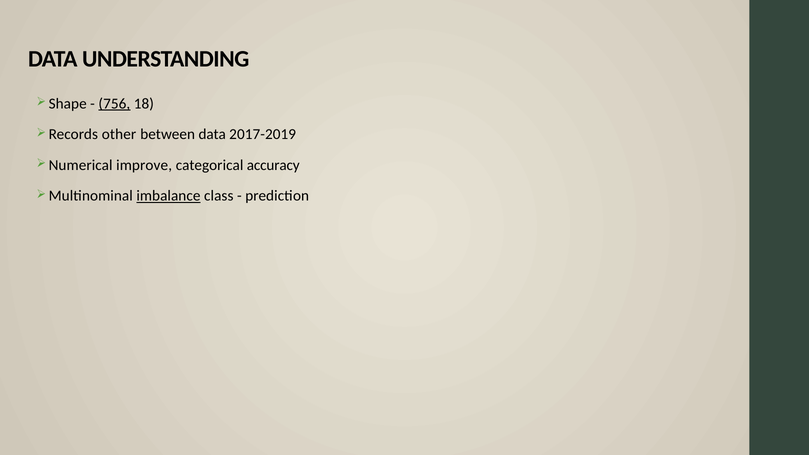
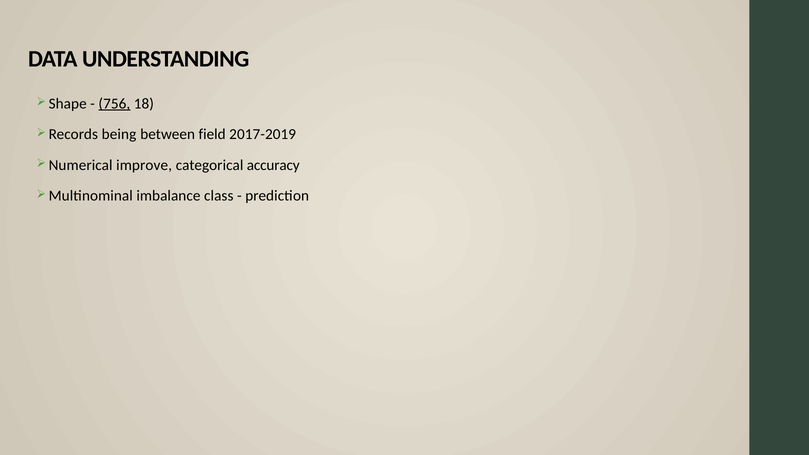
other: other -> being
between data: data -> field
imbalance underline: present -> none
